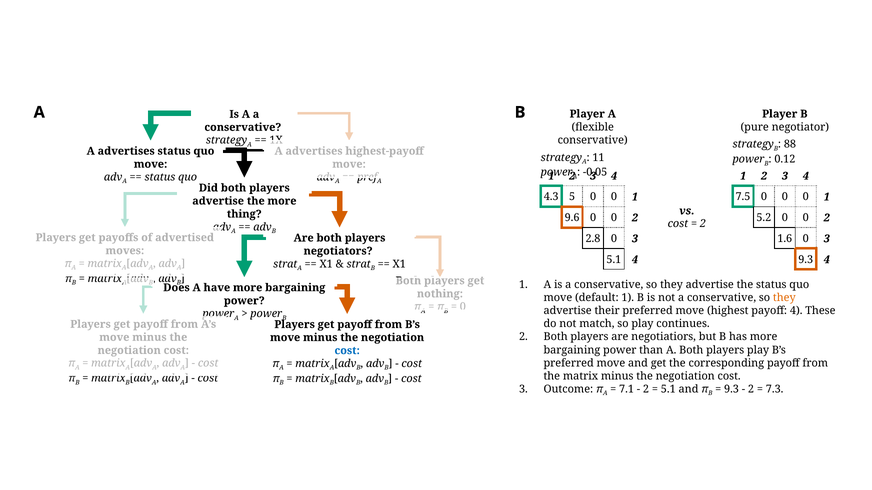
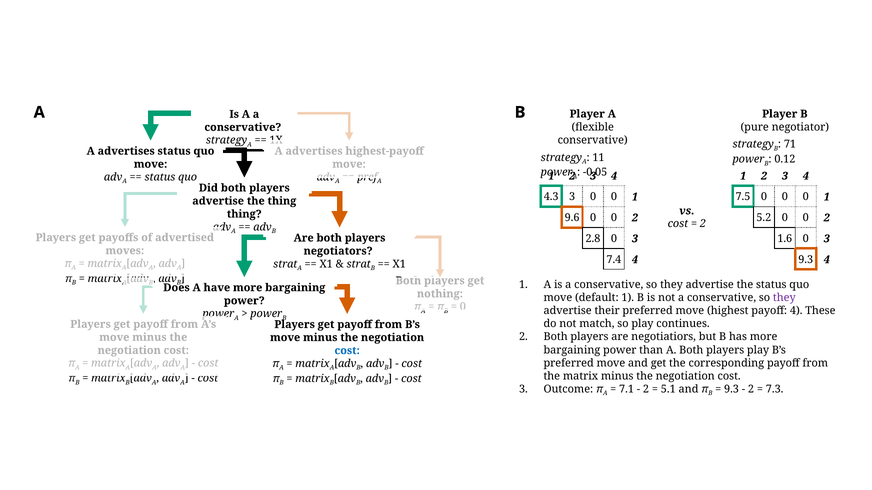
88: 88 -> 71
4.3 5: 5 -> 3
the more: more -> thing
5.1 at (614, 260): 5.1 -> 7.4
they at (784, 298) colour: orange -> purple
